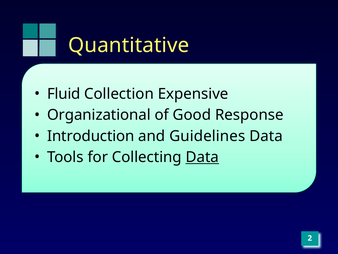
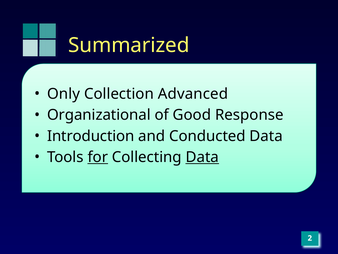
Quantitative: Quantitative -> Summarized
Fluid: Fluid -> Only
Expensive: Expensive -> Advanced
Guidelines: Guidelines -> Conducted
for underline: none -> present
